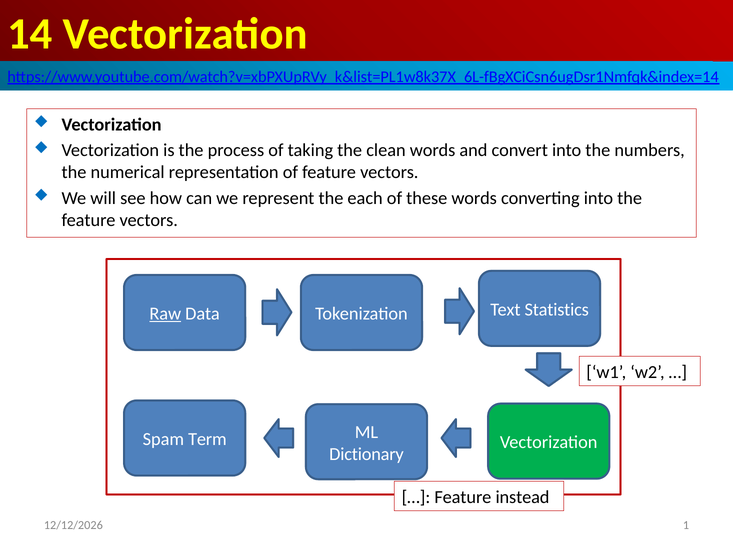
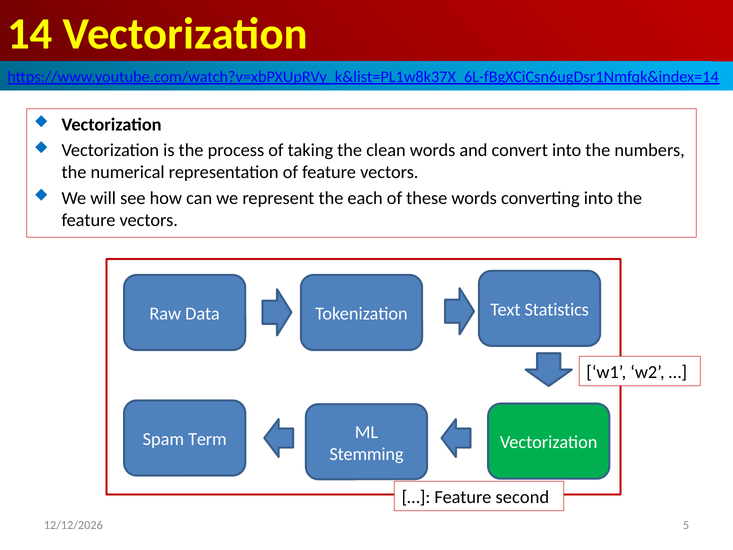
Raw underline: present -> none
Dictionary: Dictionary -> Stemming
instead: instead -> second
1: 1 -> 5
